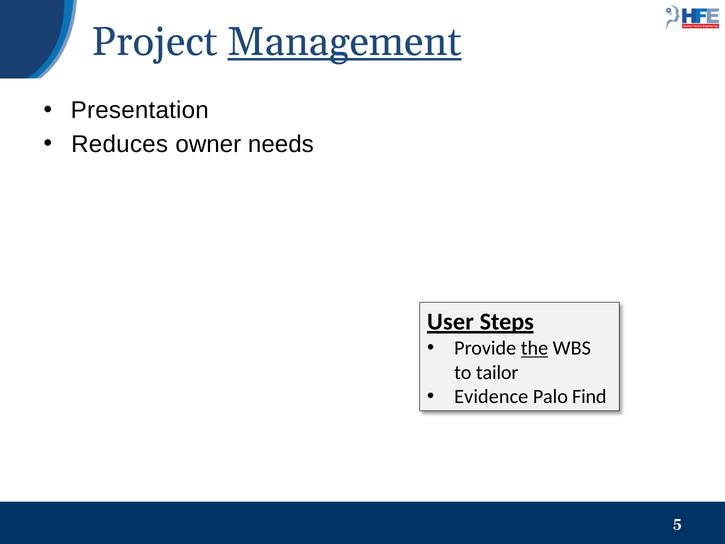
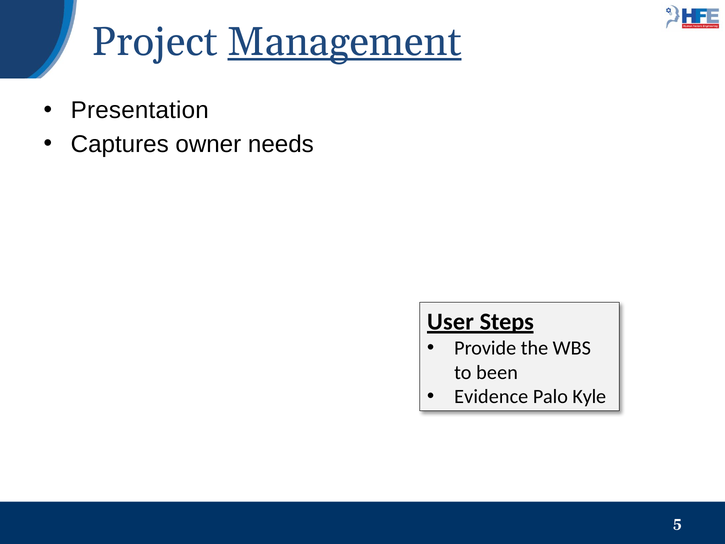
Reduces: Reduces -> Captures
the underline: present -> none
tailor: tailor -> been
Find: Find -> Kyle
